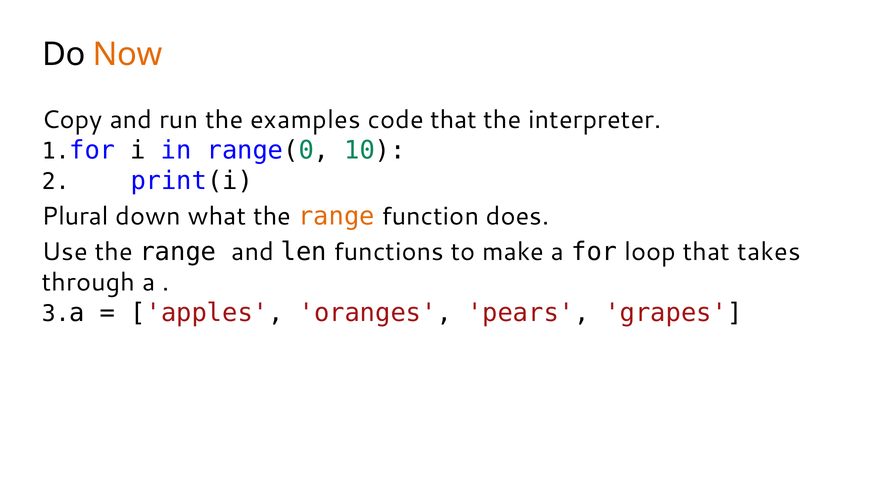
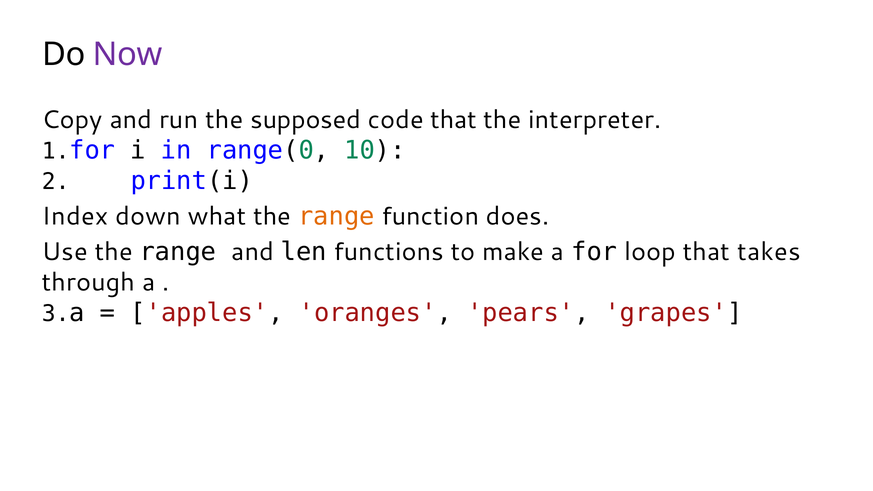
Now colour: orange -> purple
examples: examples -> supposed
Plural: Plural -> Index
